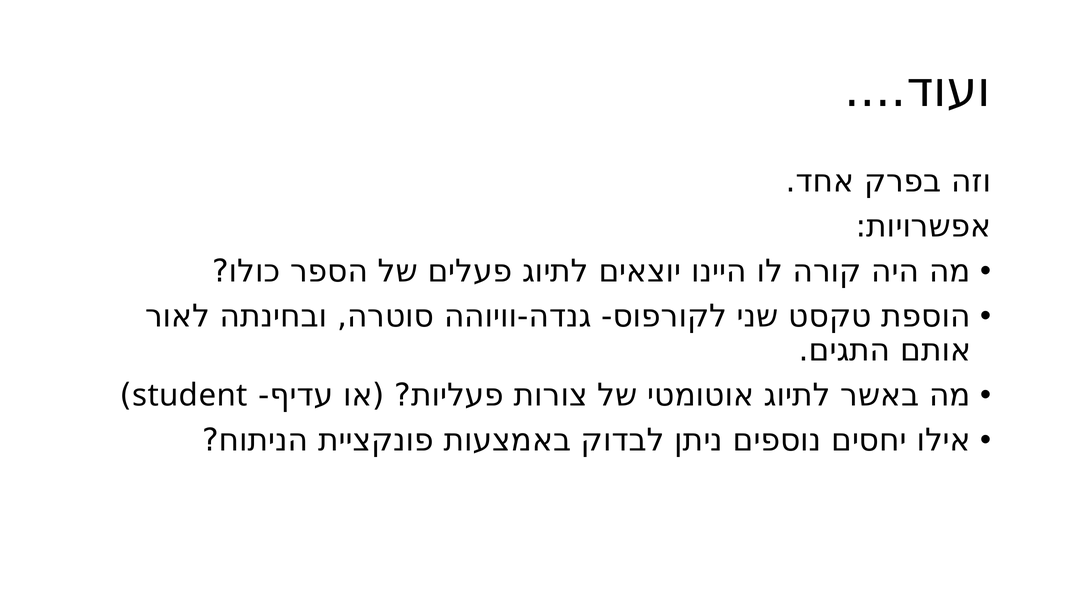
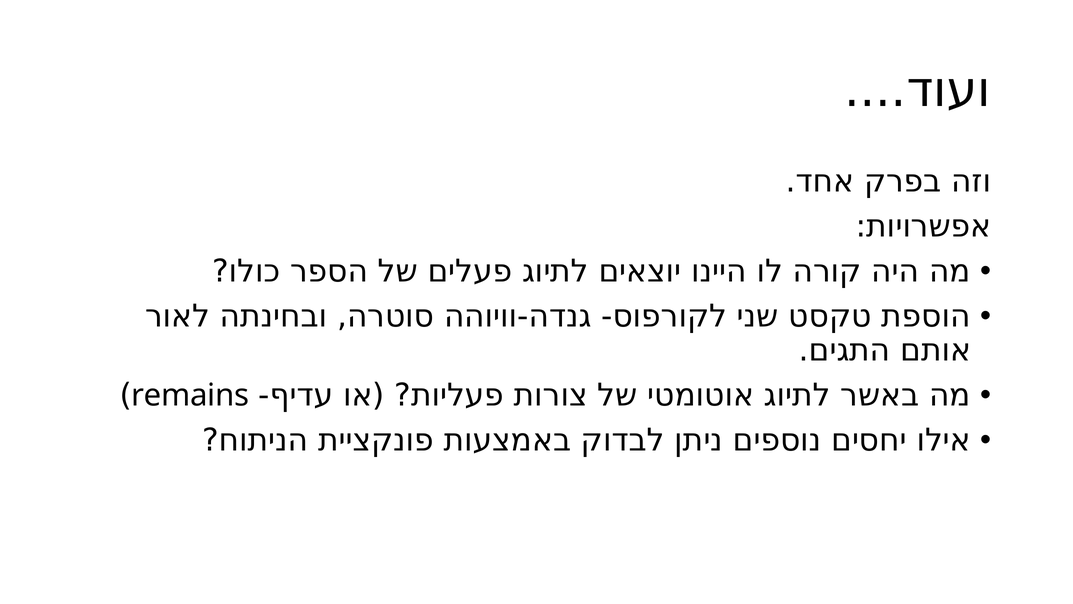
student: student -> remains
